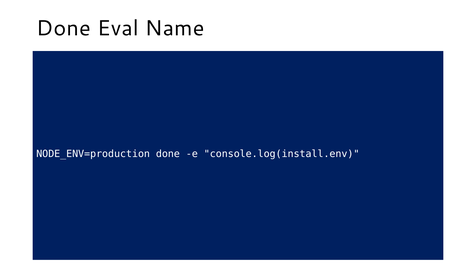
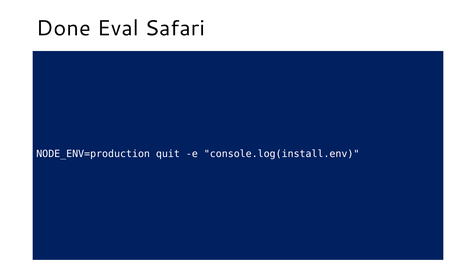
Name: Name -> Safari
NODE_ENV=production done: done -> quit
